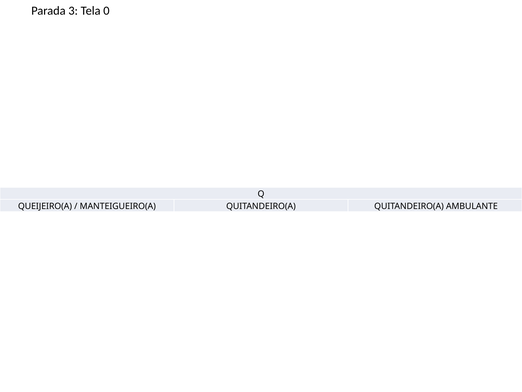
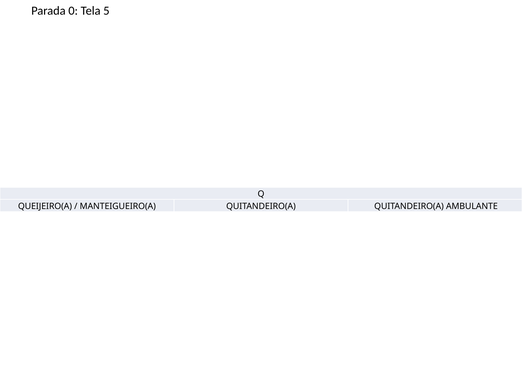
3: 3 -> 0
0: 0 -> 5
